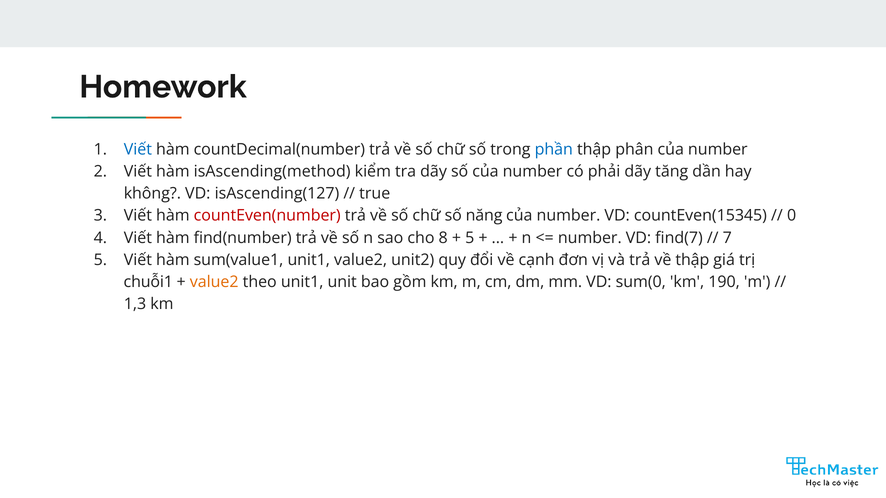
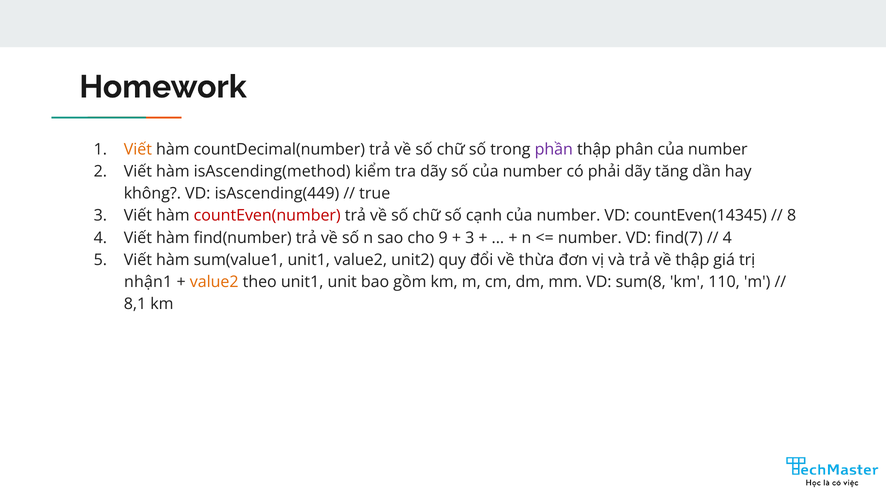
Viết at (138, 150) colour: blue -> orange
phần colour: blue -> purple
isAscending(127: isAscending(127 -> isAscending(449
năng: năng -> cạnh
countEven(15345: countEven(15345 -> countEven(14345
0: 0 -> 8
8: 8 -> 9
5 at (470, 238): 5 -> 3
7 at (727, 238): 7 -> 4
cạnh: cạnh -> thừa
chuỗi1: chuỗi1 -> nhận1
sum(0: sum(0 -> sum(8
190: 190 -> 110
1,3: 1,3 -> 8,1
